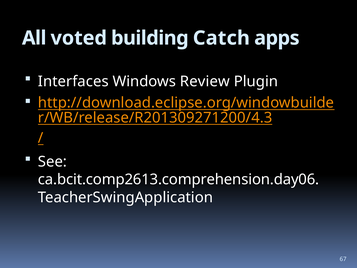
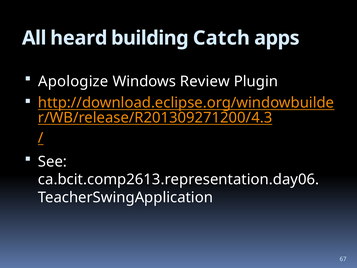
voted: voted -> heard
Interfaces: Interfaces -> Apologize
ca.bcit.comp2613.comprehension.day06: ca.bcit.comp2613.comprehension.day06 -> ca.bcit.comp2613.representation.day06
